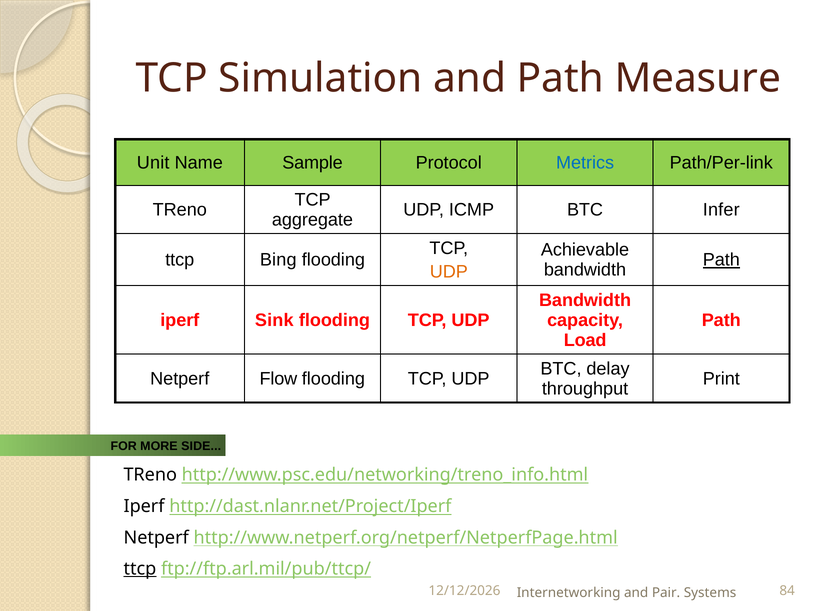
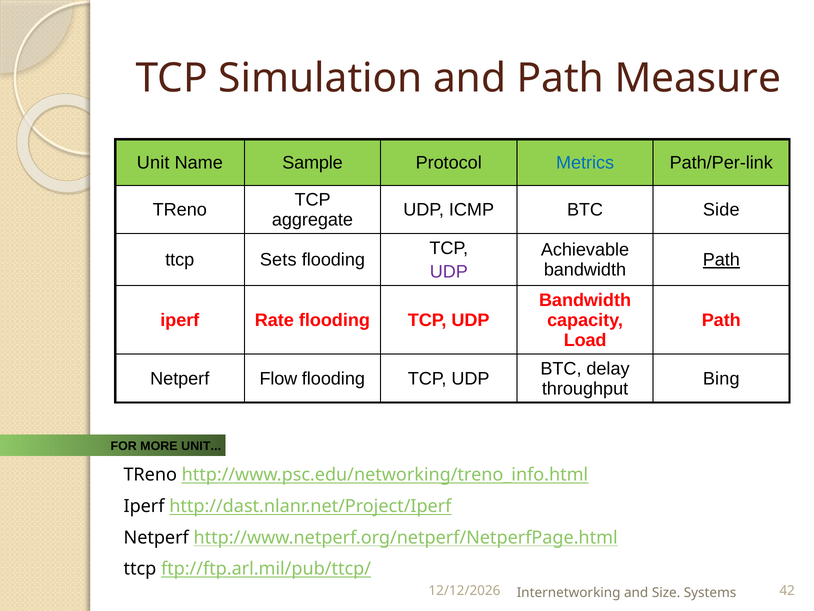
Infer: Infer -> Side
Bing: Bing -> Sets
UDP at (449, 272) colour: orange -> purple
Sink: Sink -> Rate
Print: Print -> Bing
MORE SIDE: SIDE -> UNIT
ttcp at (140, 568) underline: present -> none
Pair: Pair -> Size
84: 84 -> 42
